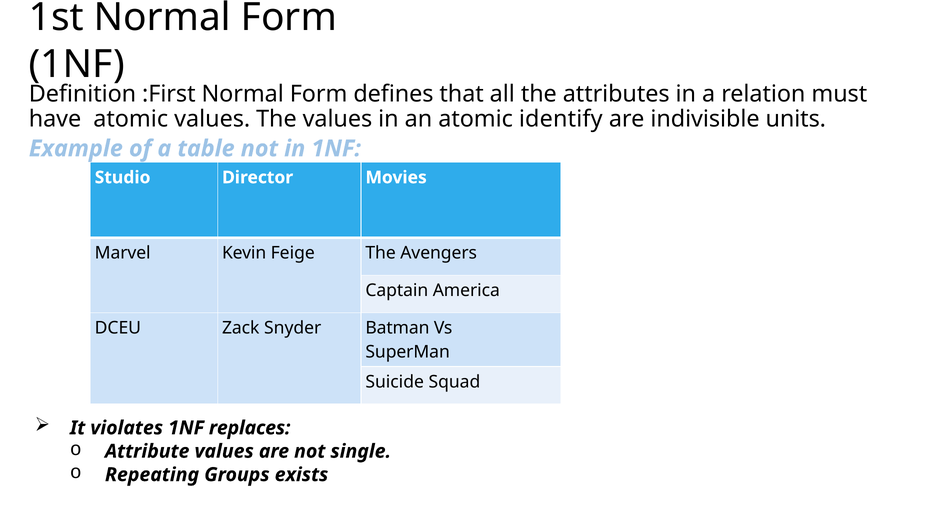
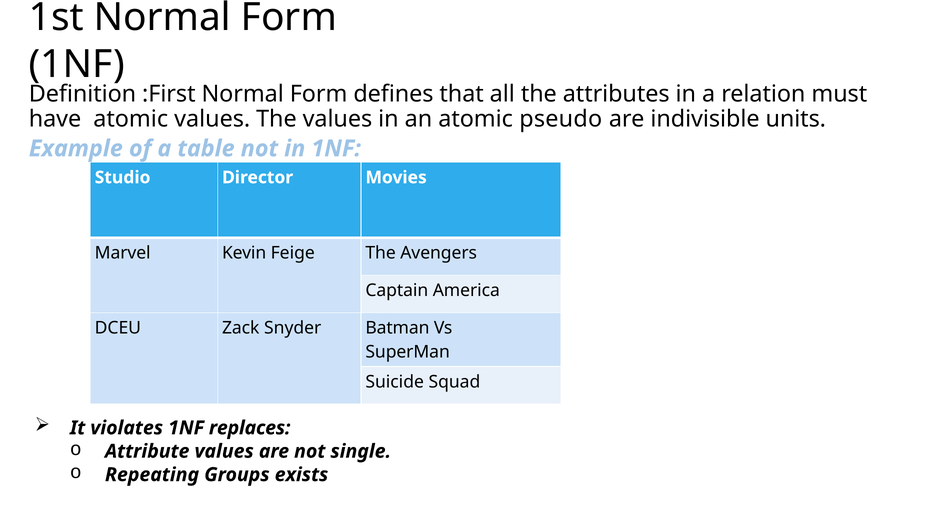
identify: identify -> pseudo
